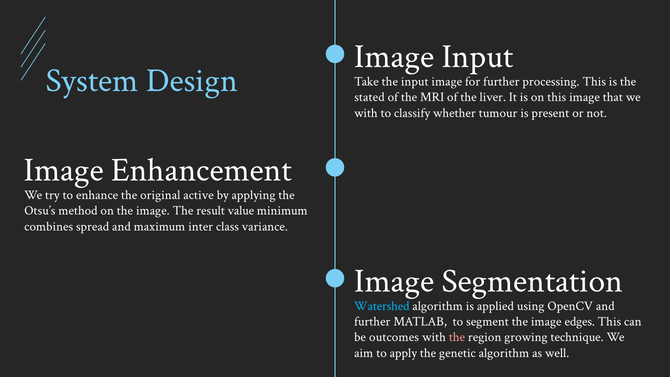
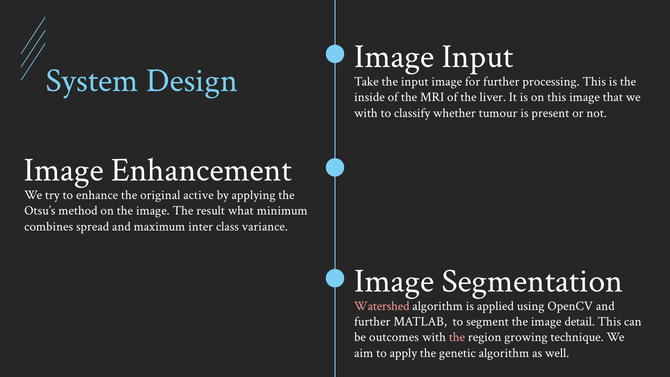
stated: stated -> inside
value: value -> what
Watershed colour: light blue -> pink
edges: edges -> detail
